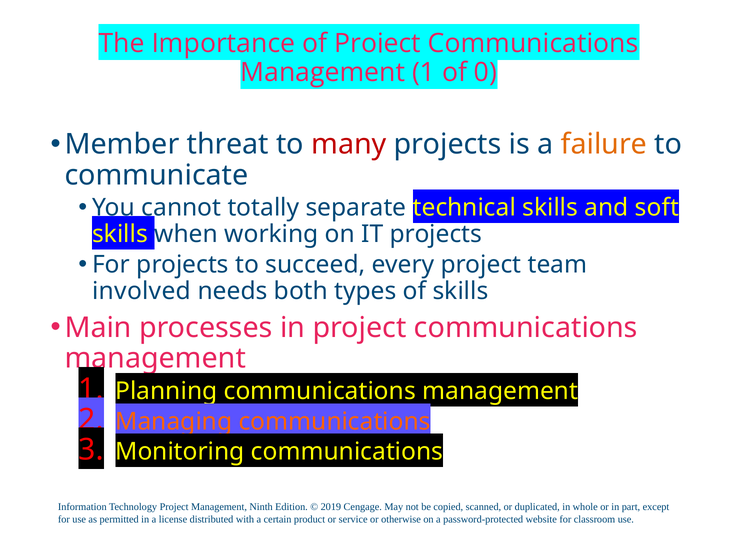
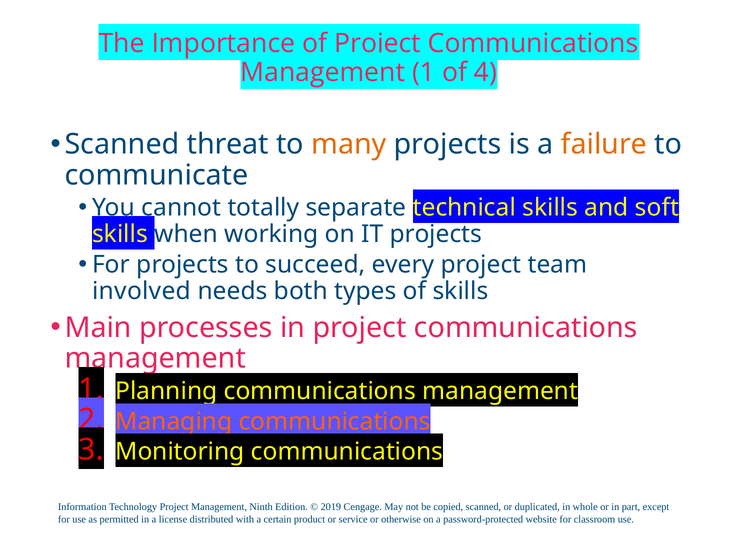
0: 0 -> 4
Member at (122, 144): Member -> Scanned
many colour: red -> orange
